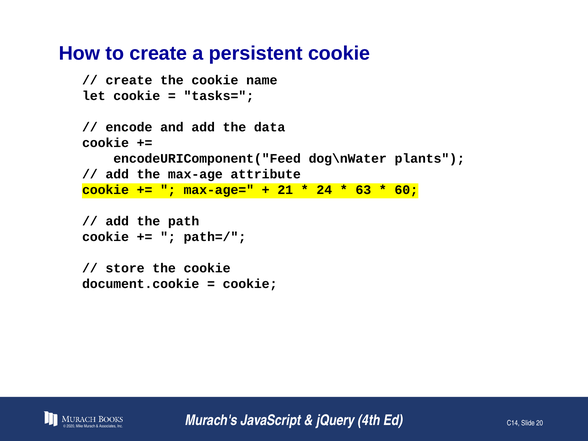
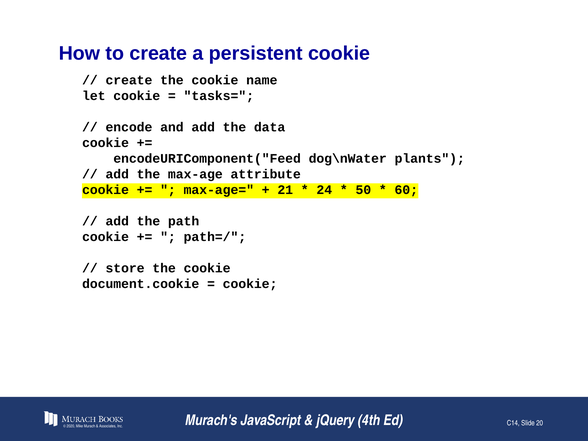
63: 63 -> 50
